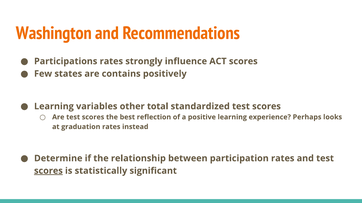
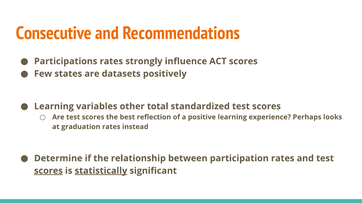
Washington: Washington -> Consecutive
contains: contains -> datasets
statistically underline: none -> present
